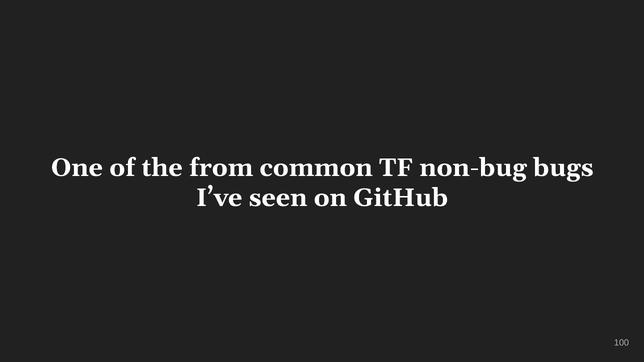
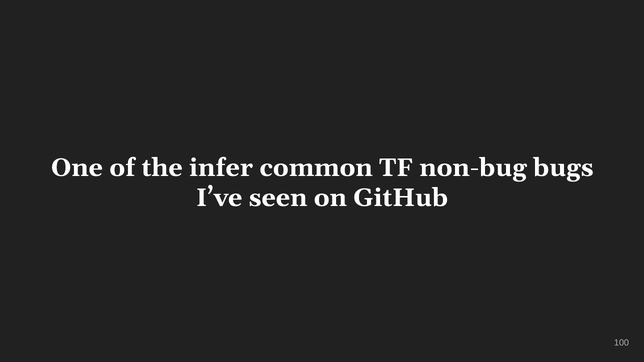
from: from -> infer
